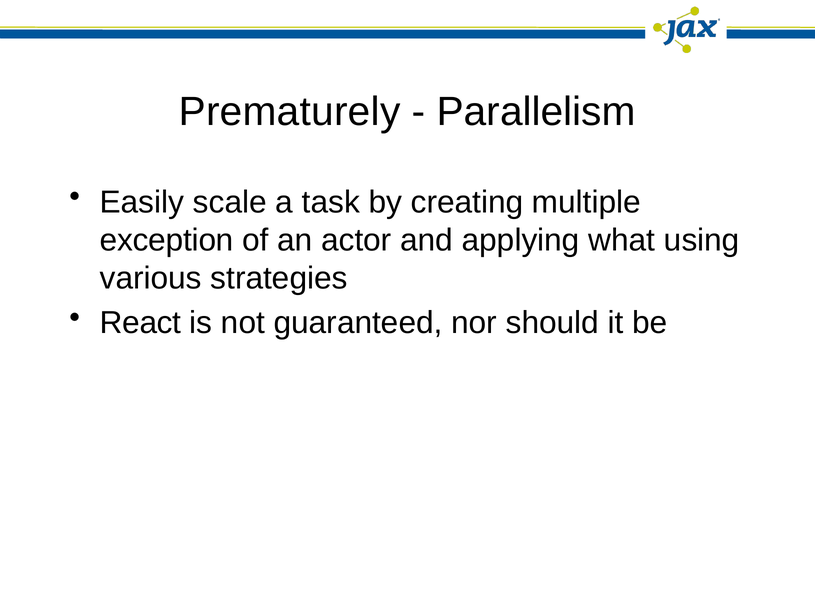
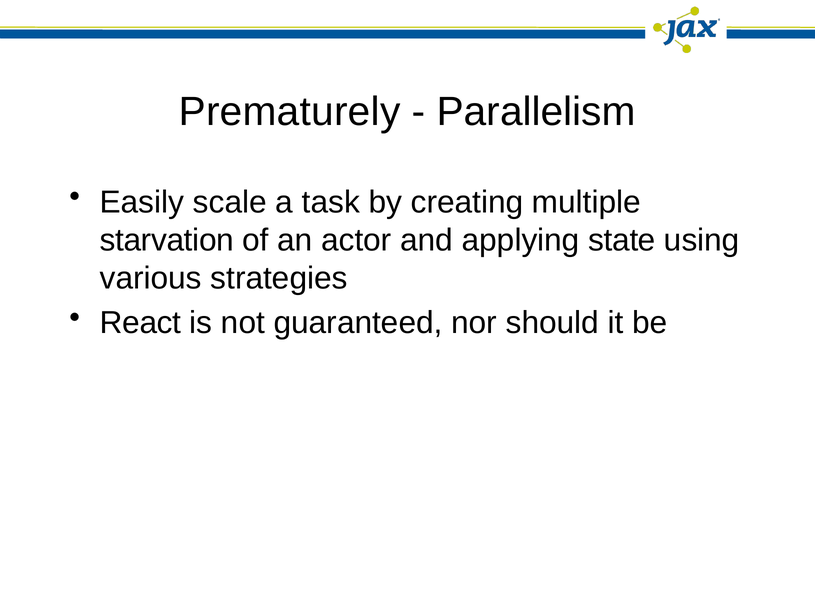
exception: exception -> starvation
what: what -> state
